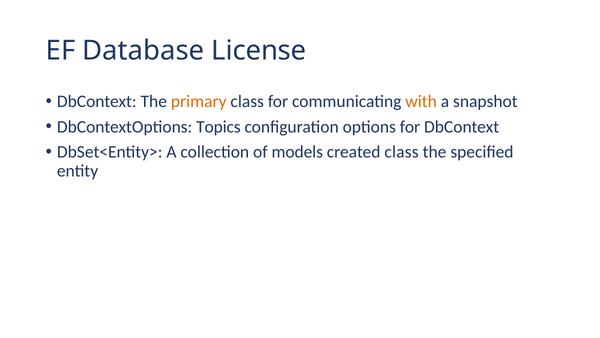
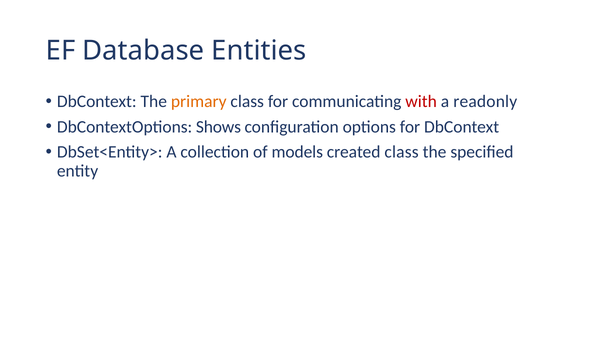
License: License -> Entities
with colour: orange -> red
snapshot: snapshot -> readonly
Topics: Topics -> Shows
